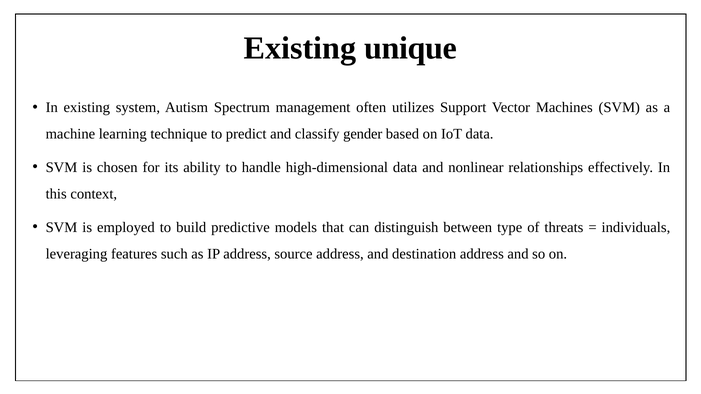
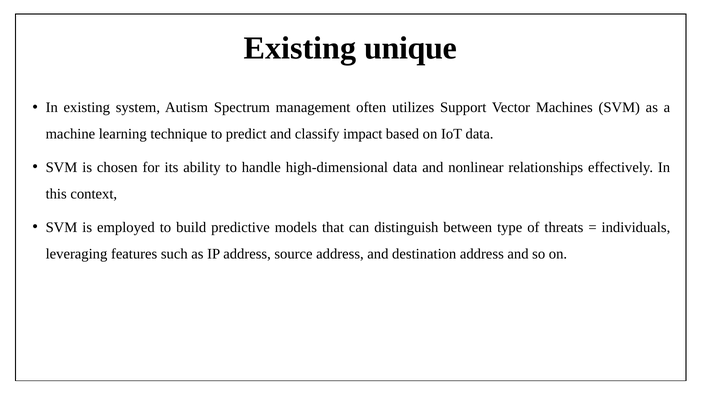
gender: gender -> impact
